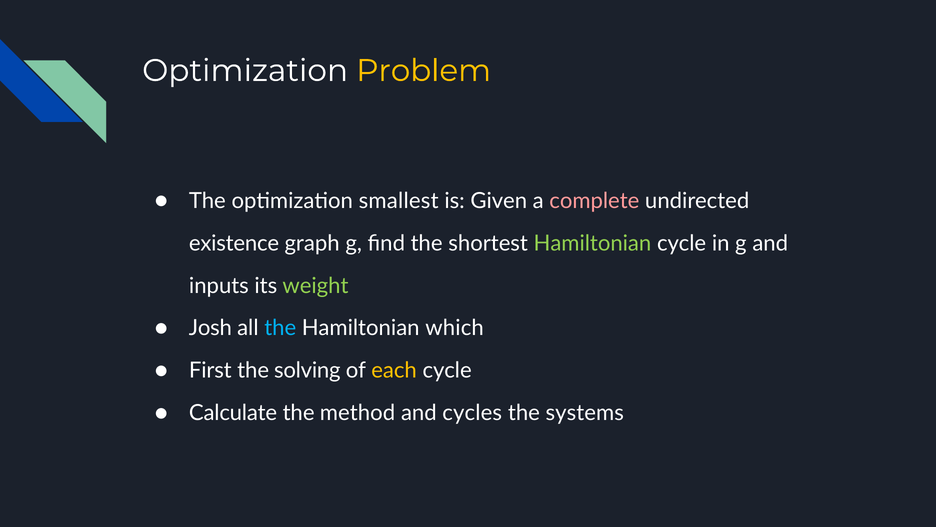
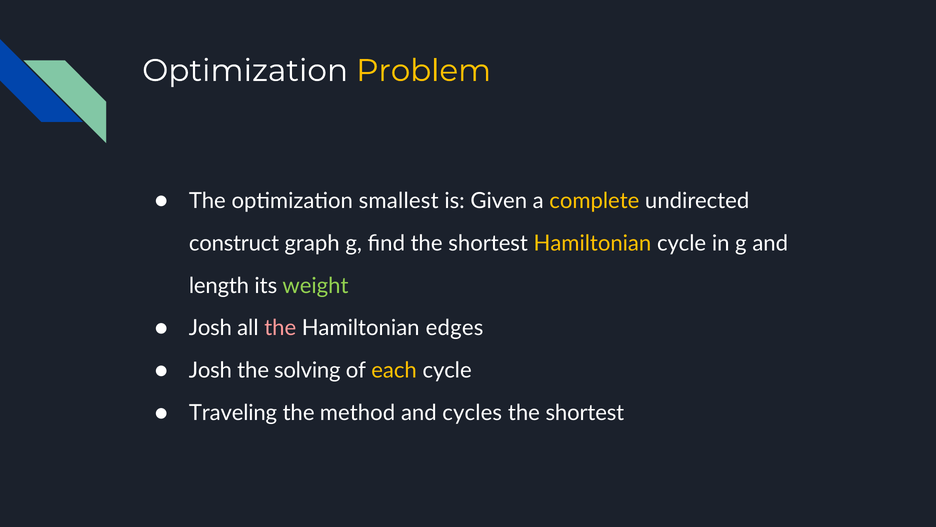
complete colour: pink -> yellow
existence: existence -> construct
Hamiltonian at (592, 243) colour: light green -> yellow
inputs: inputs -> length
the at (280, 328) colour: light blue -> pink
which: which -> edges
First at (210, 370): First -> Josh
Calculate: Calculate -> Traveling
systems at (585, 413): systems -> shortest
